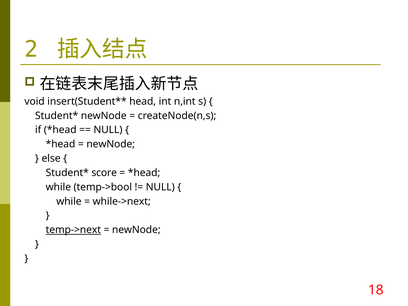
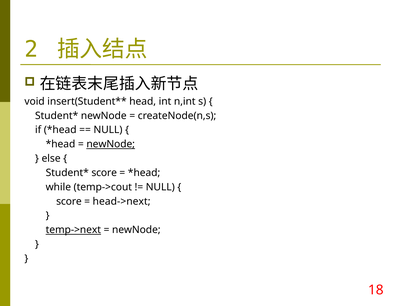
newNode at (111, 144) underline: none -> present
temp->bool: temp->bool -> temp->cout
while at (69, 201): while -> score
while->next: while->next -> head->next
